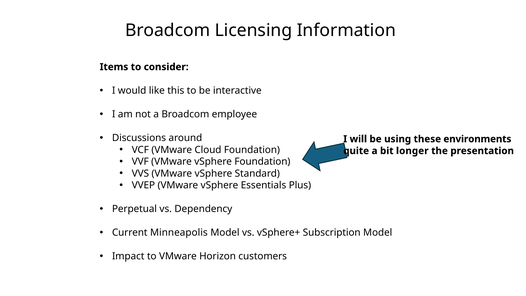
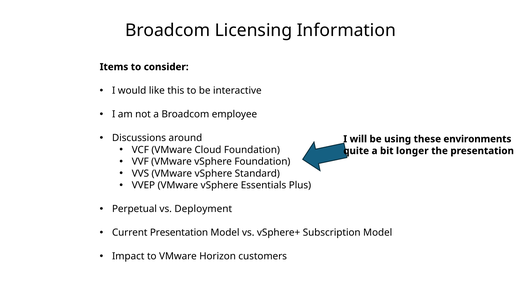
Dependency: Dependency -> Deployment
Current Minneapolis: Minneapolis -> Presentation
